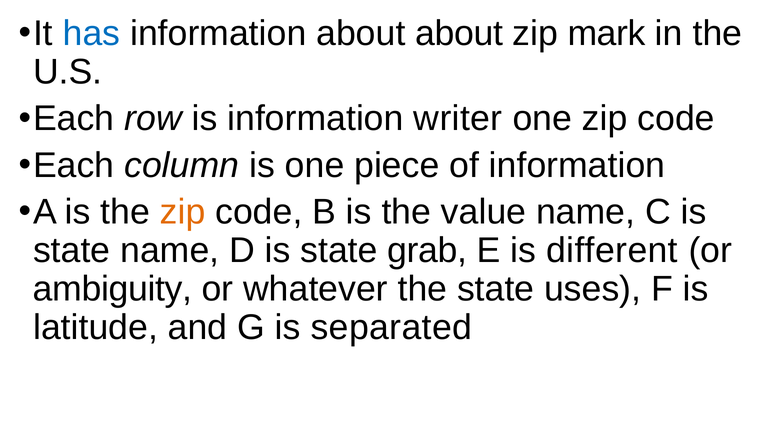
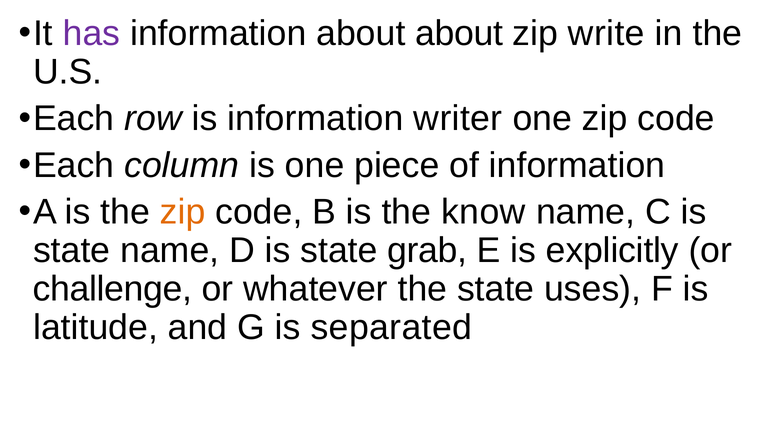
has colour: blue -> purple
mark: mark -> write
value: value -> know
different: different -> explicitly
ambiguity: ambiguity -> challenge
